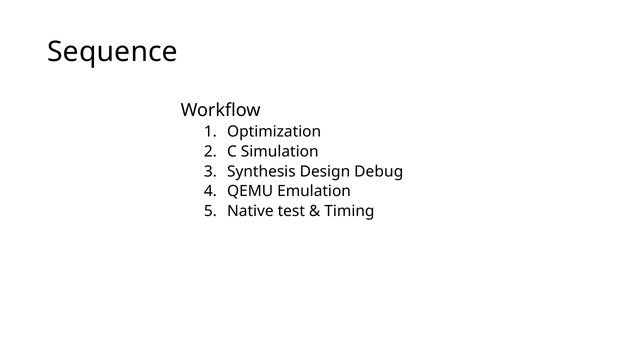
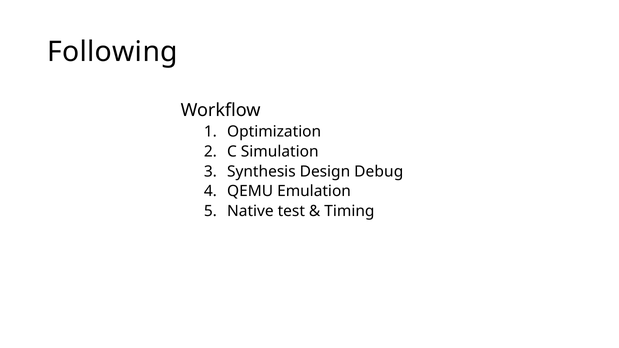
Sequence: Sequence -> Following
